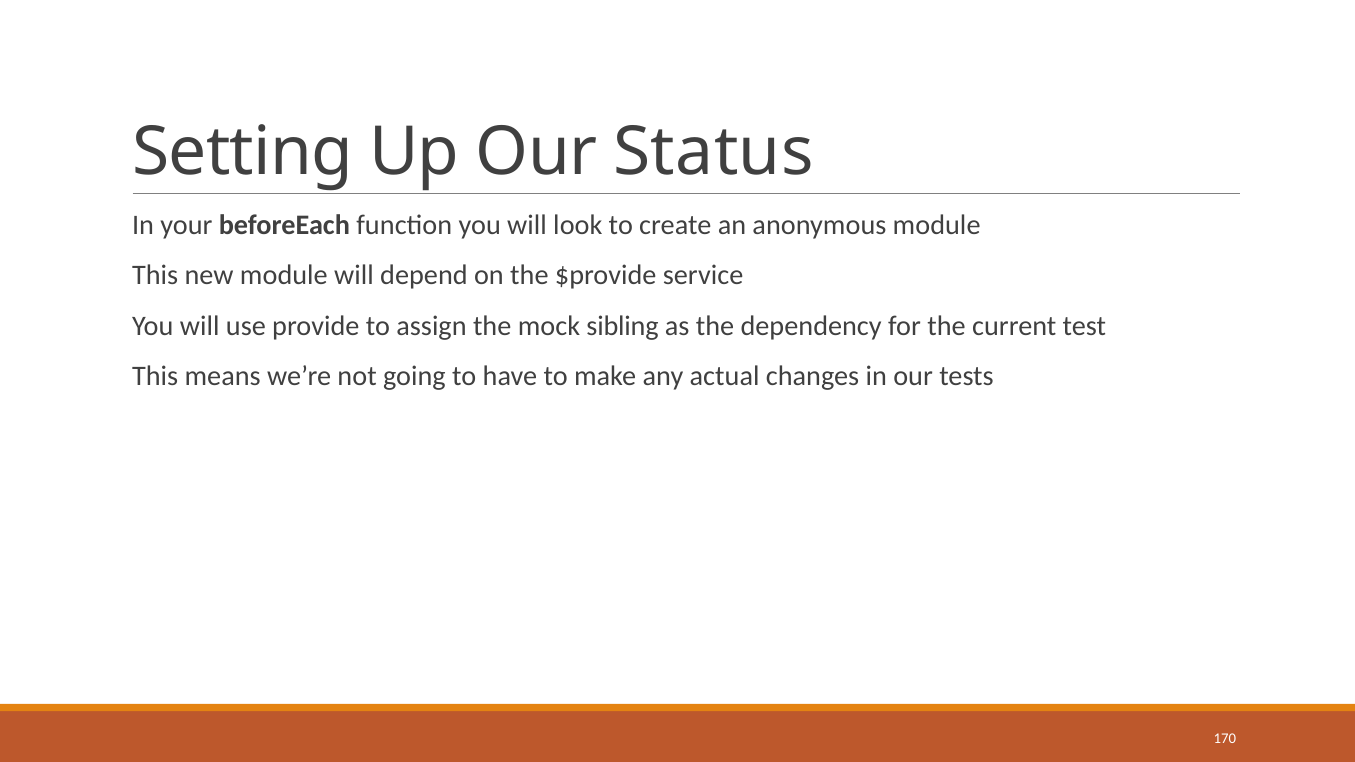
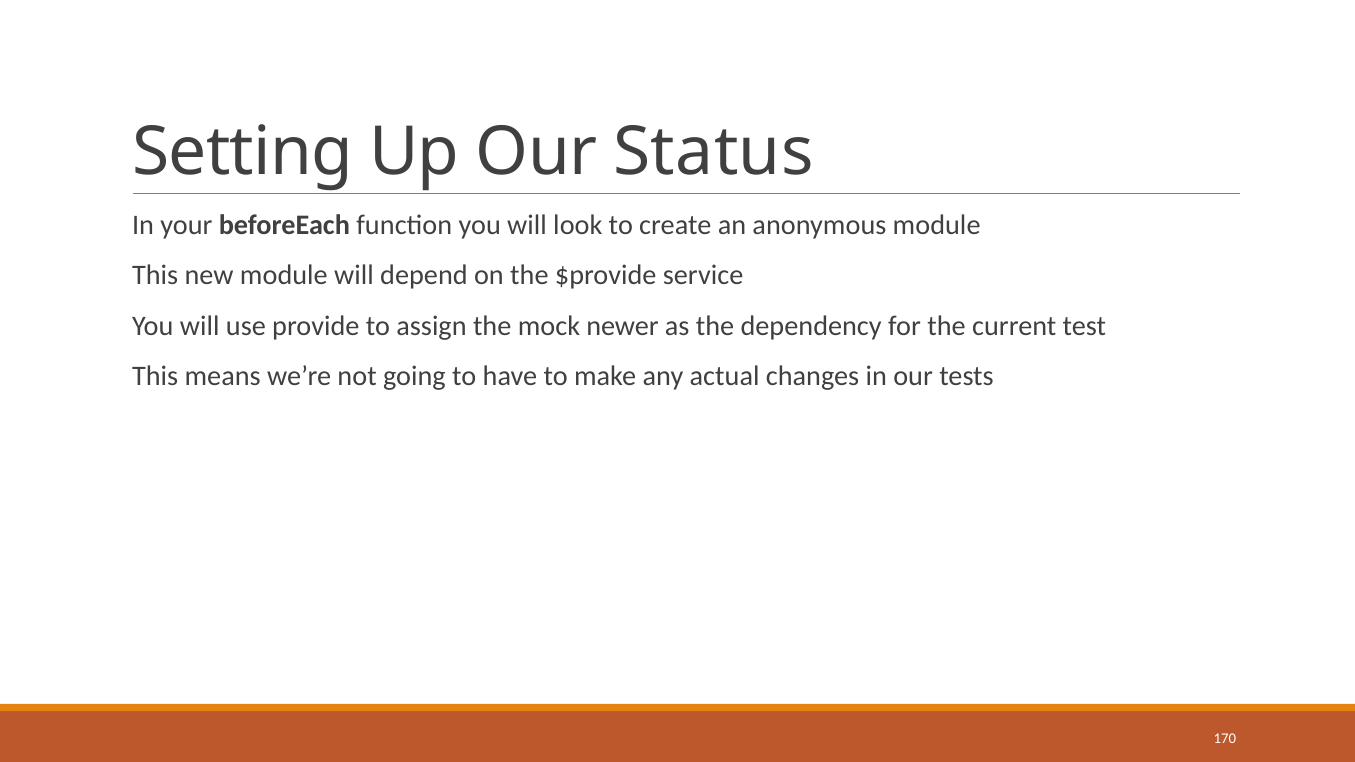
sibling: sibling -> newer
